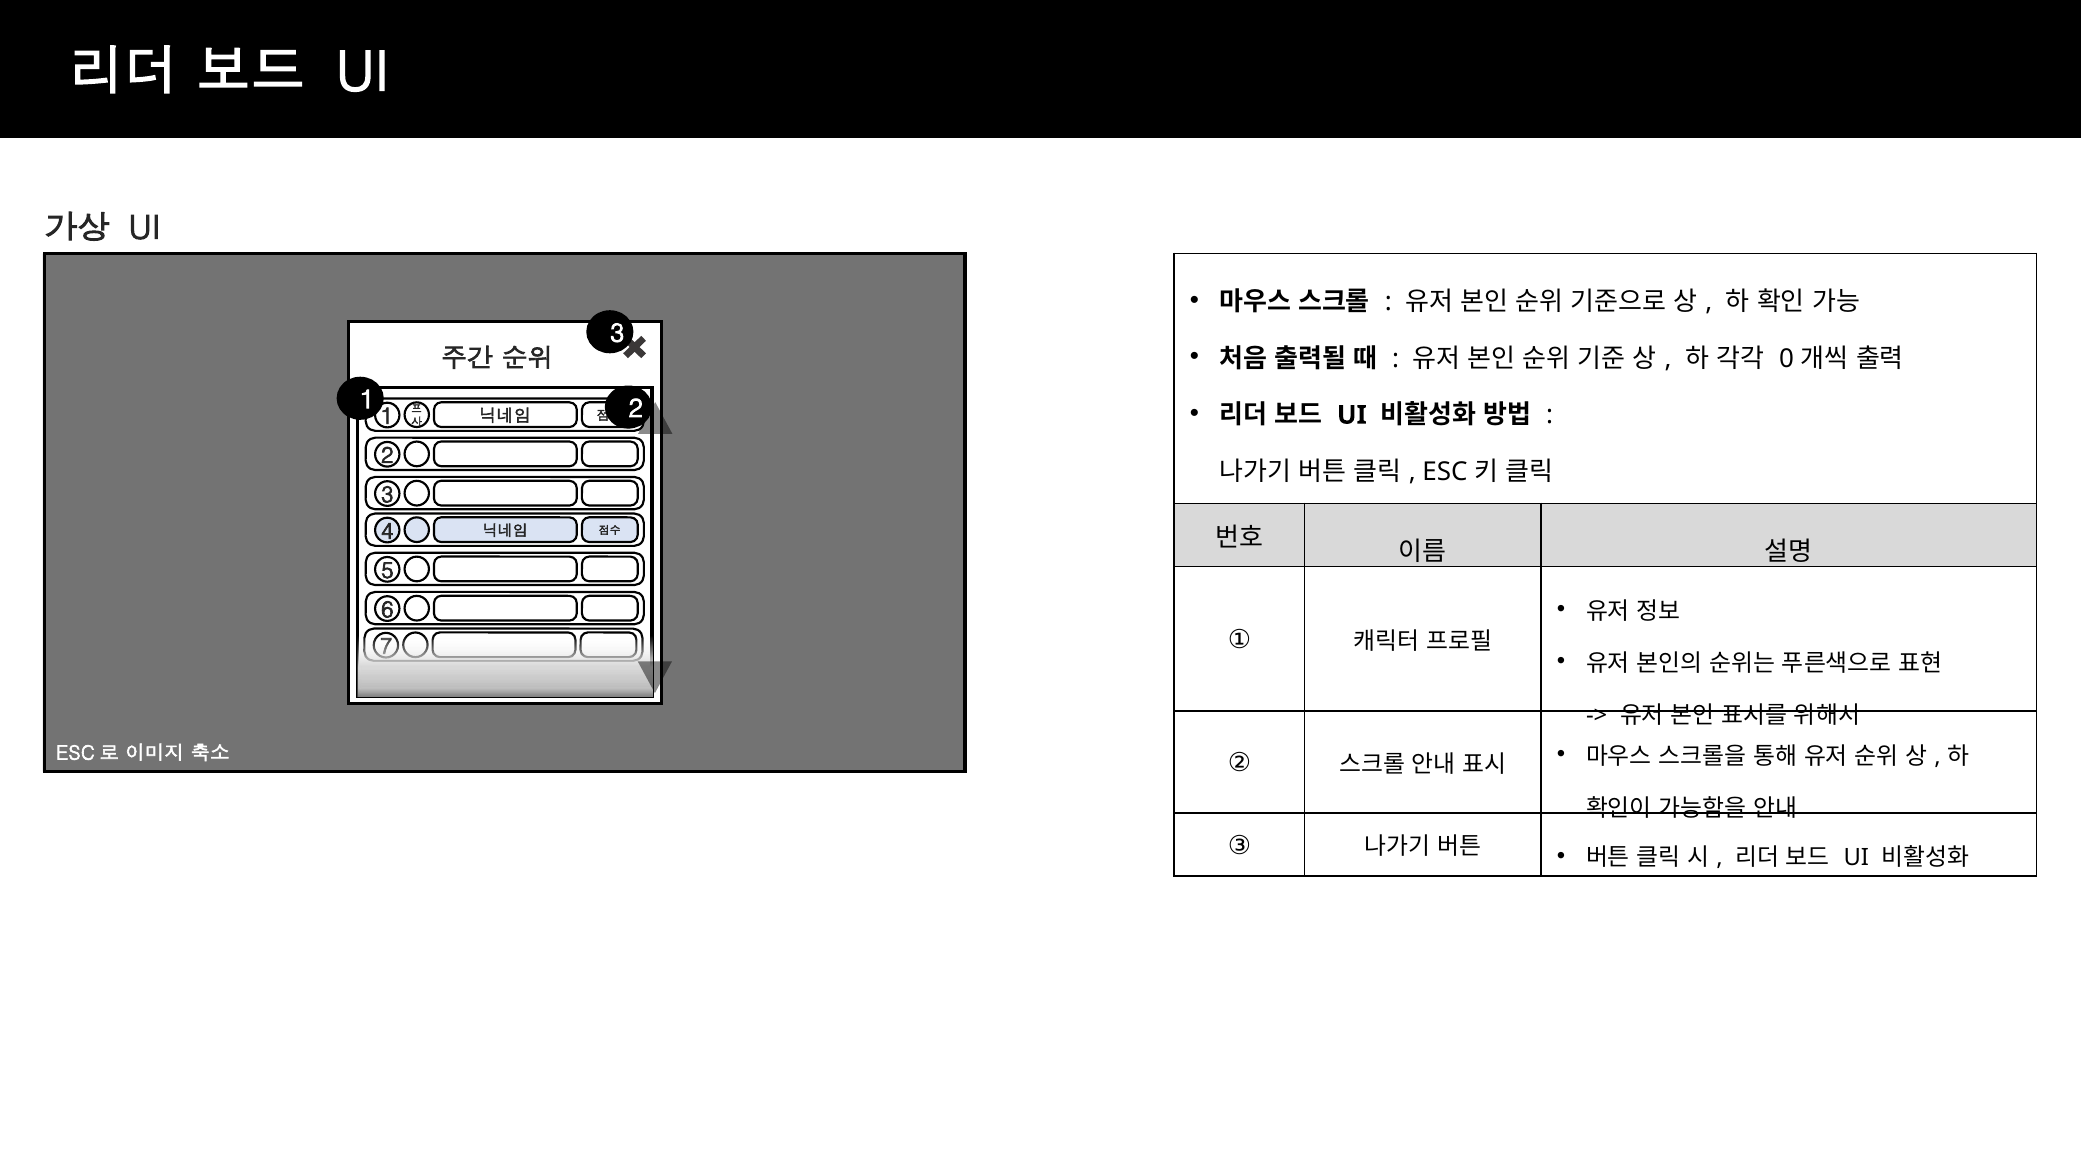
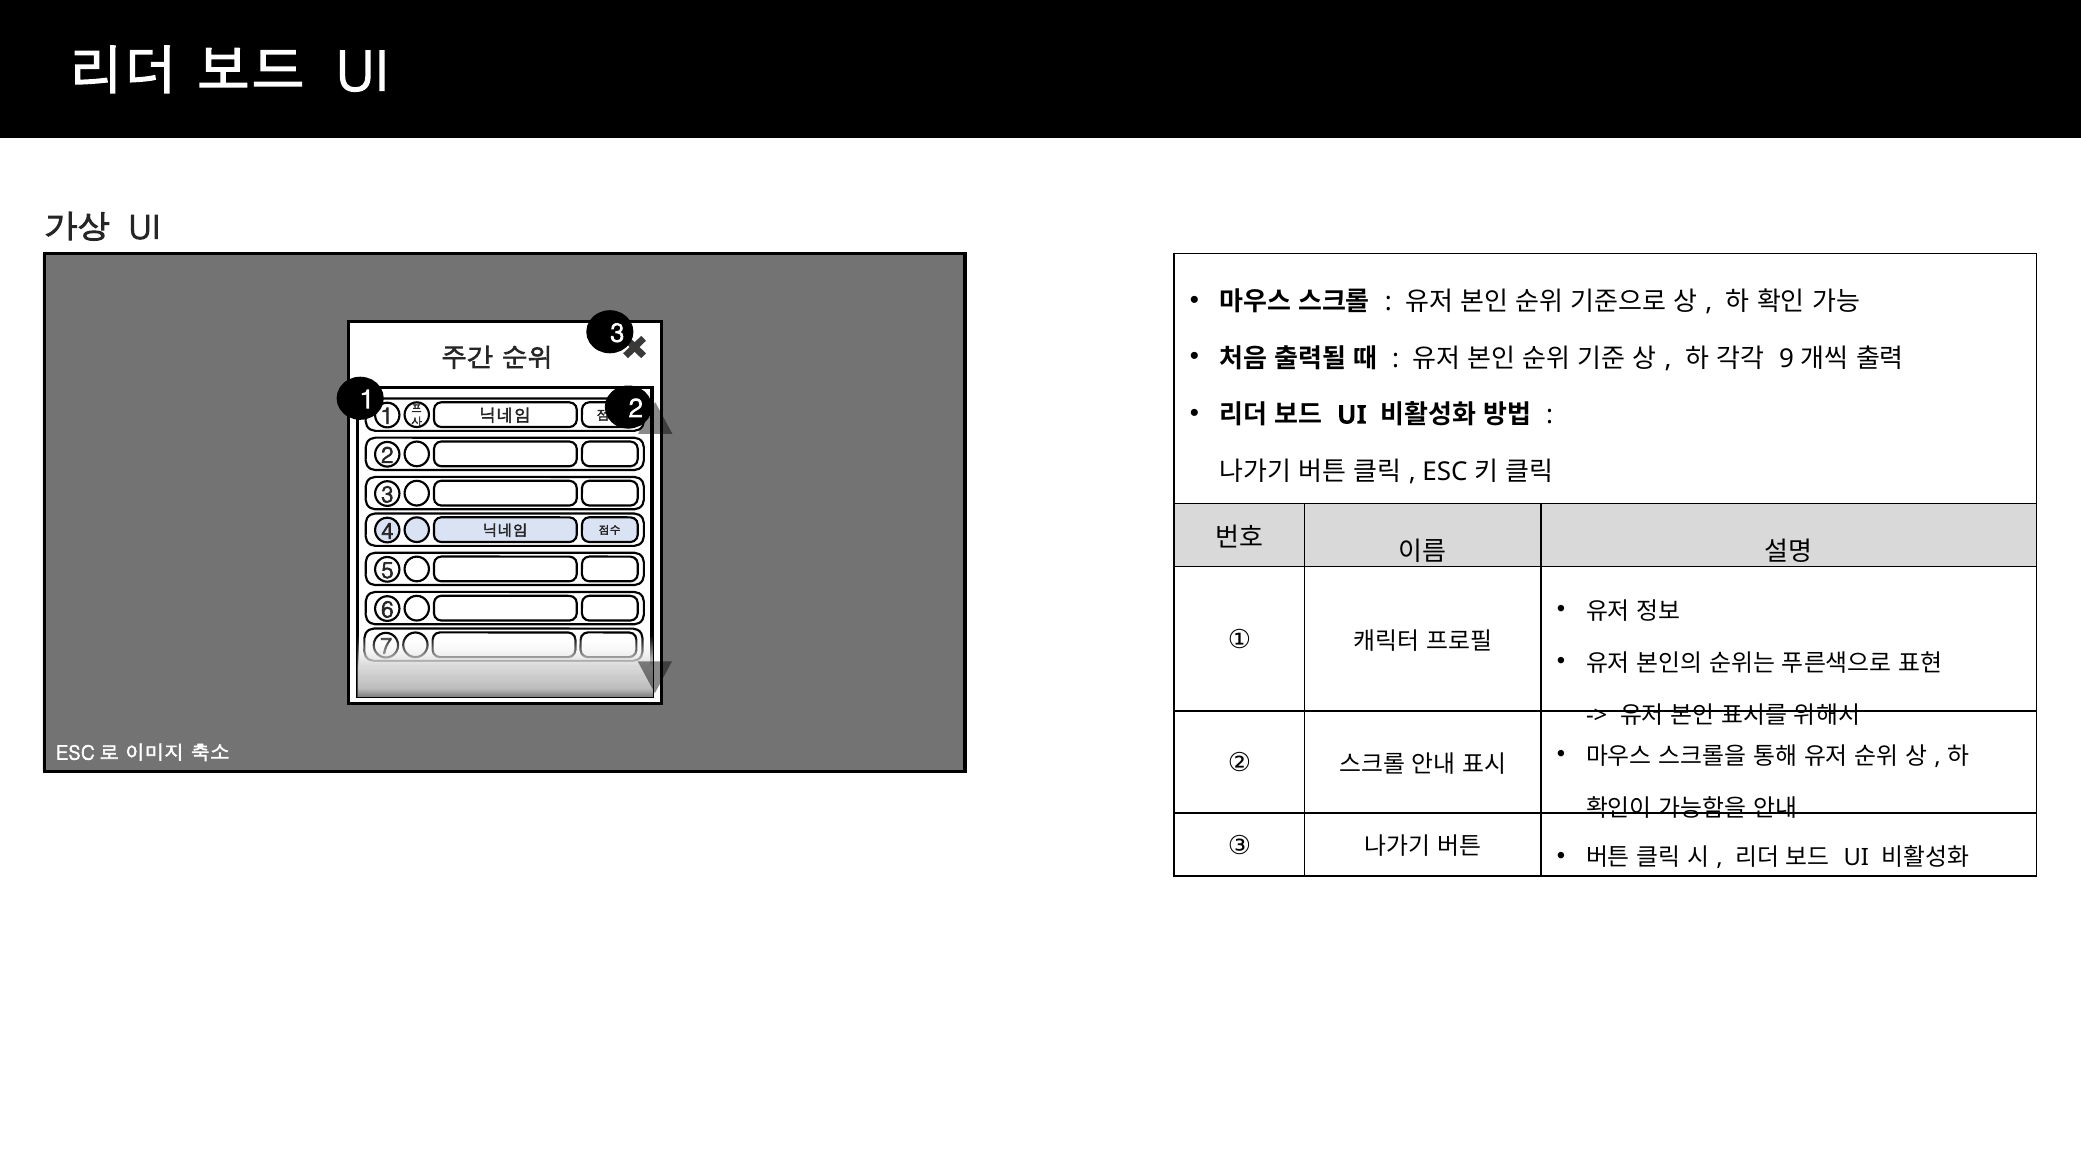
0: 0 -> 9
